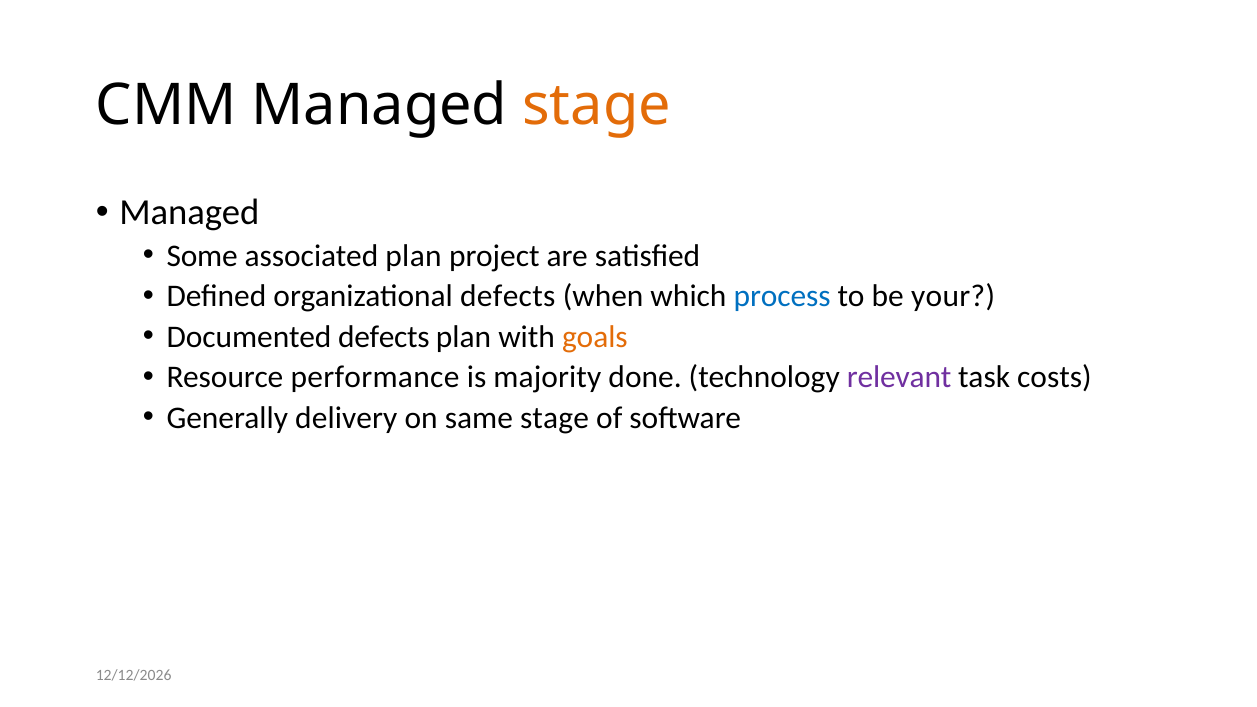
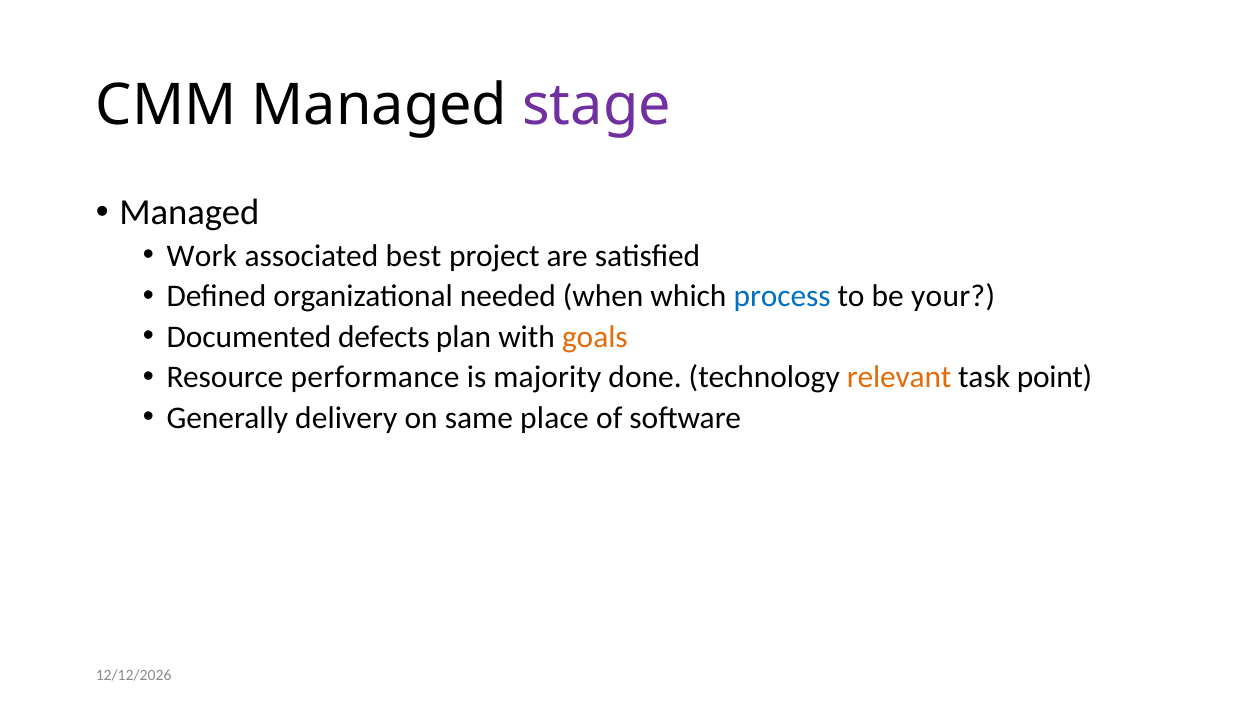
stage at (597, 106) colour: orange -> purple
Some: Some -> Work
associated plan: plan -> best
organizational defects: defects -> needed
relevant colour: purple -> orange
costs: costs -> point
same stage: stage -> place
